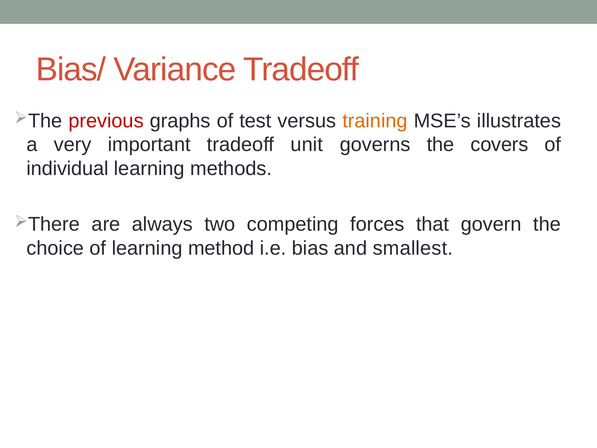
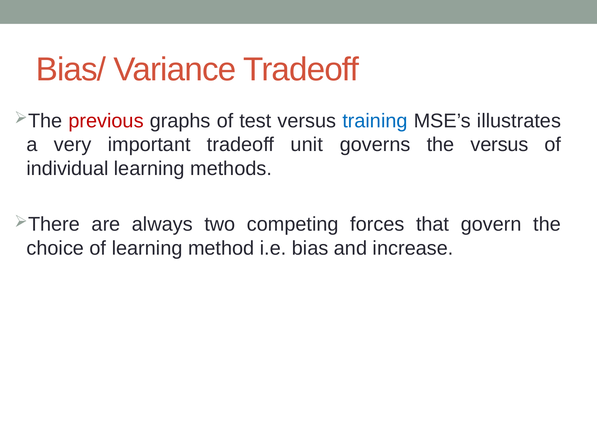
training colour: orange -> blue
the covers: covers -> versus
smallest: smallest -> increase
